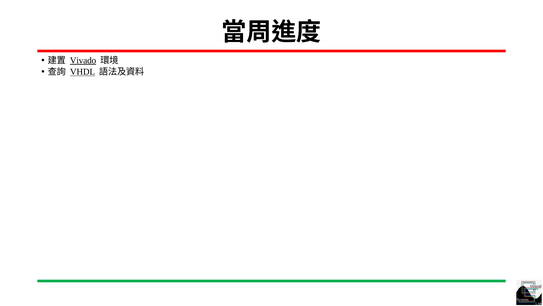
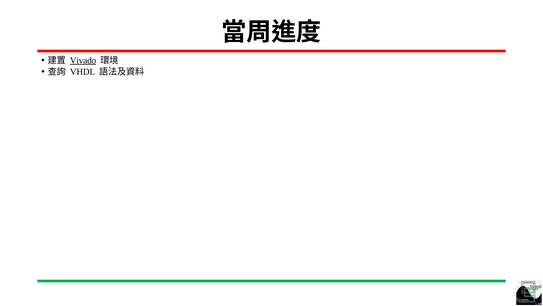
VHDL underline: present -> none
